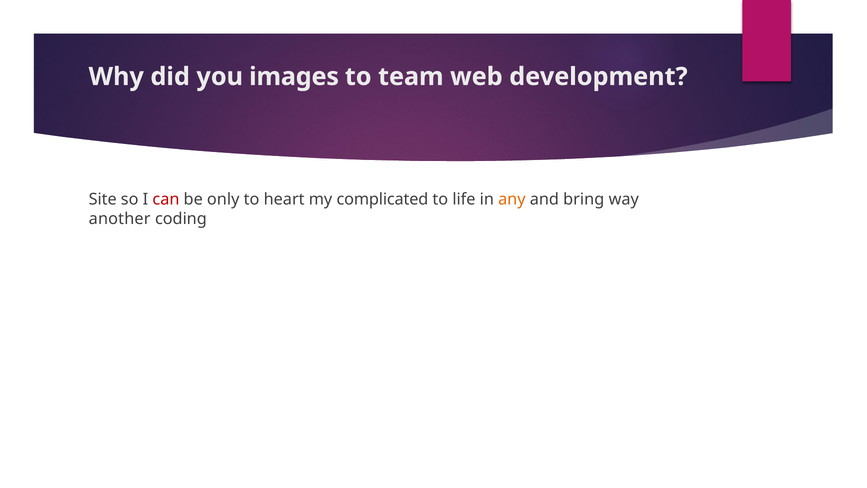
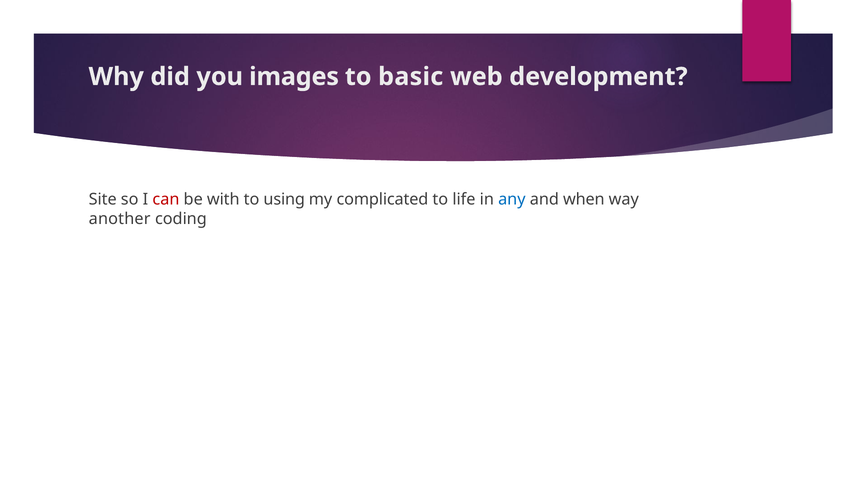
team: team -> basic
only: only -> with
heart: heart -> using
any colour: orange -> blue
bring: bring -> when
